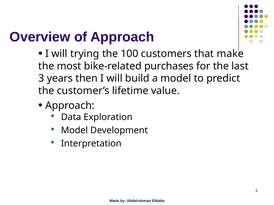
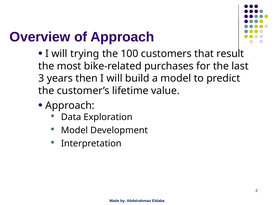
make: make -> result
